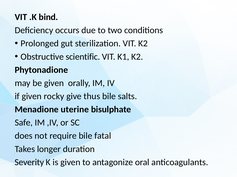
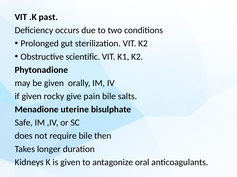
bind: bind -> past
thus: thus -> pain
fatal: fatal -> then
Severity: Severity -> Kidneys
